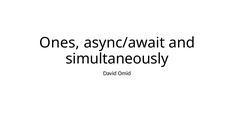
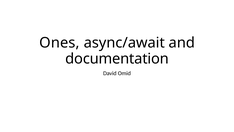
simultaneously: simultaneously -> documentation
